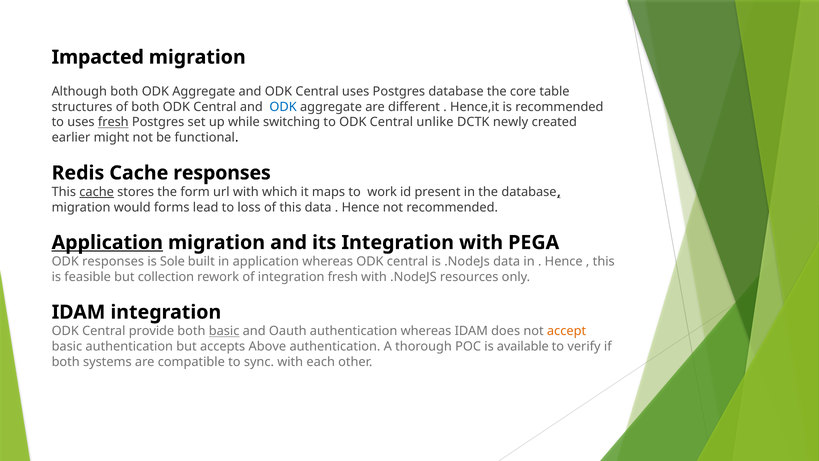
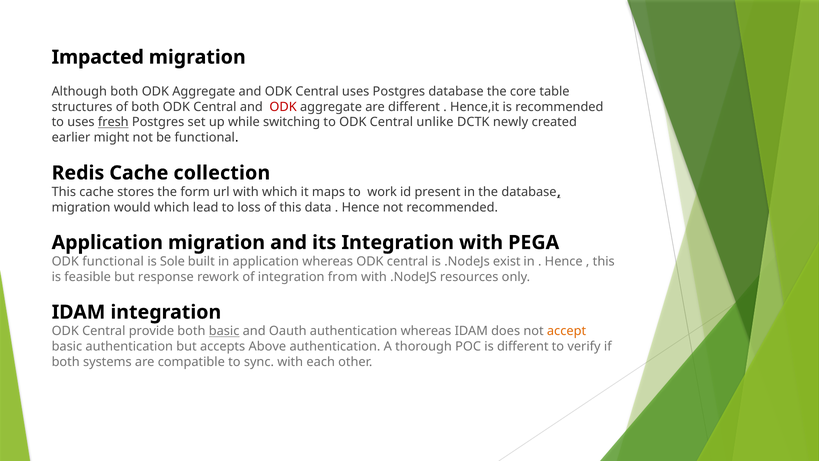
ODK at (283, 107) colour: blue -> red
Cache responses: responses -> collection
cache at (97, 192) underline: present -> none
would forms: forms -> which
Application at (107, 242) underline: present -> none
ODK responses: responses -> functional
.NodeJs data: data -> exist
collection: collection -> response
integration fresh: fresh -> from
is available: available -> different
